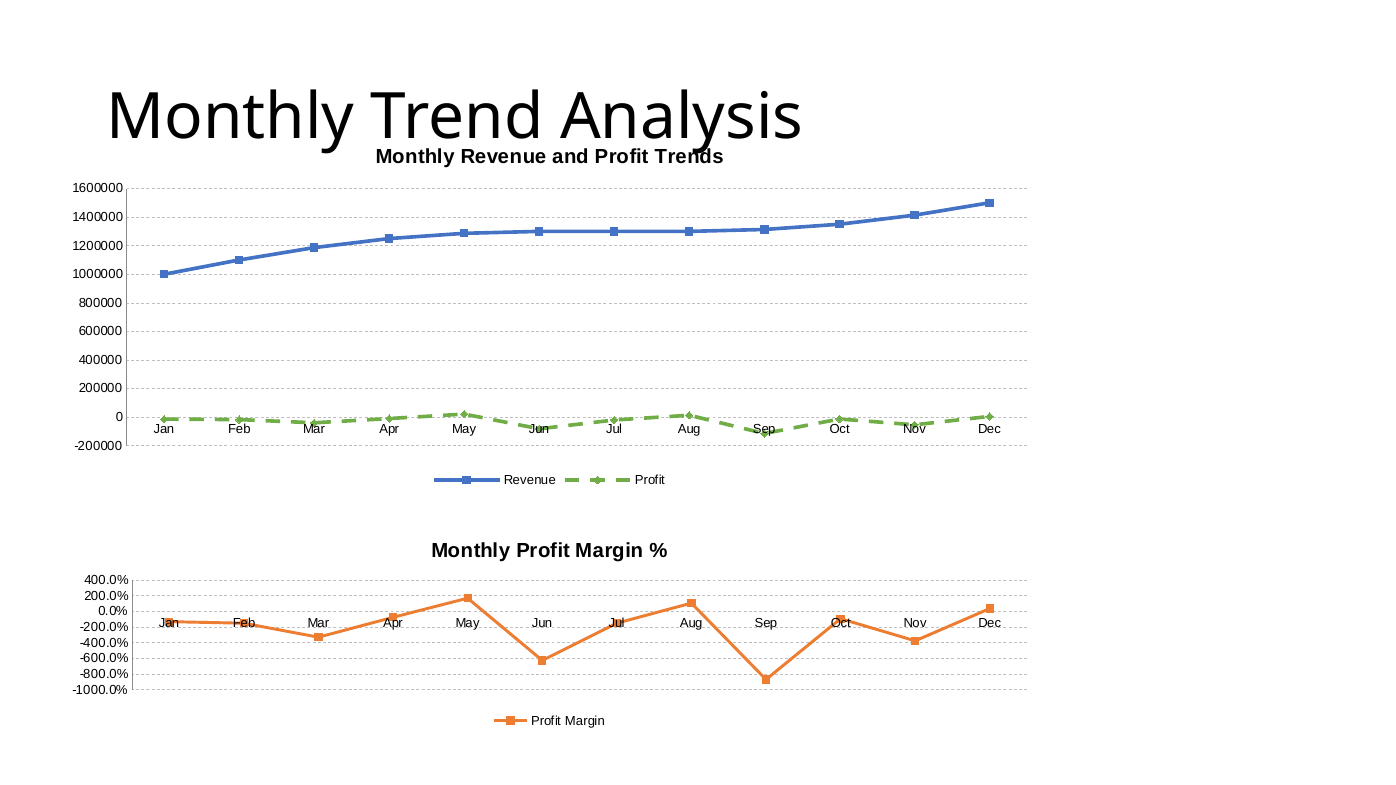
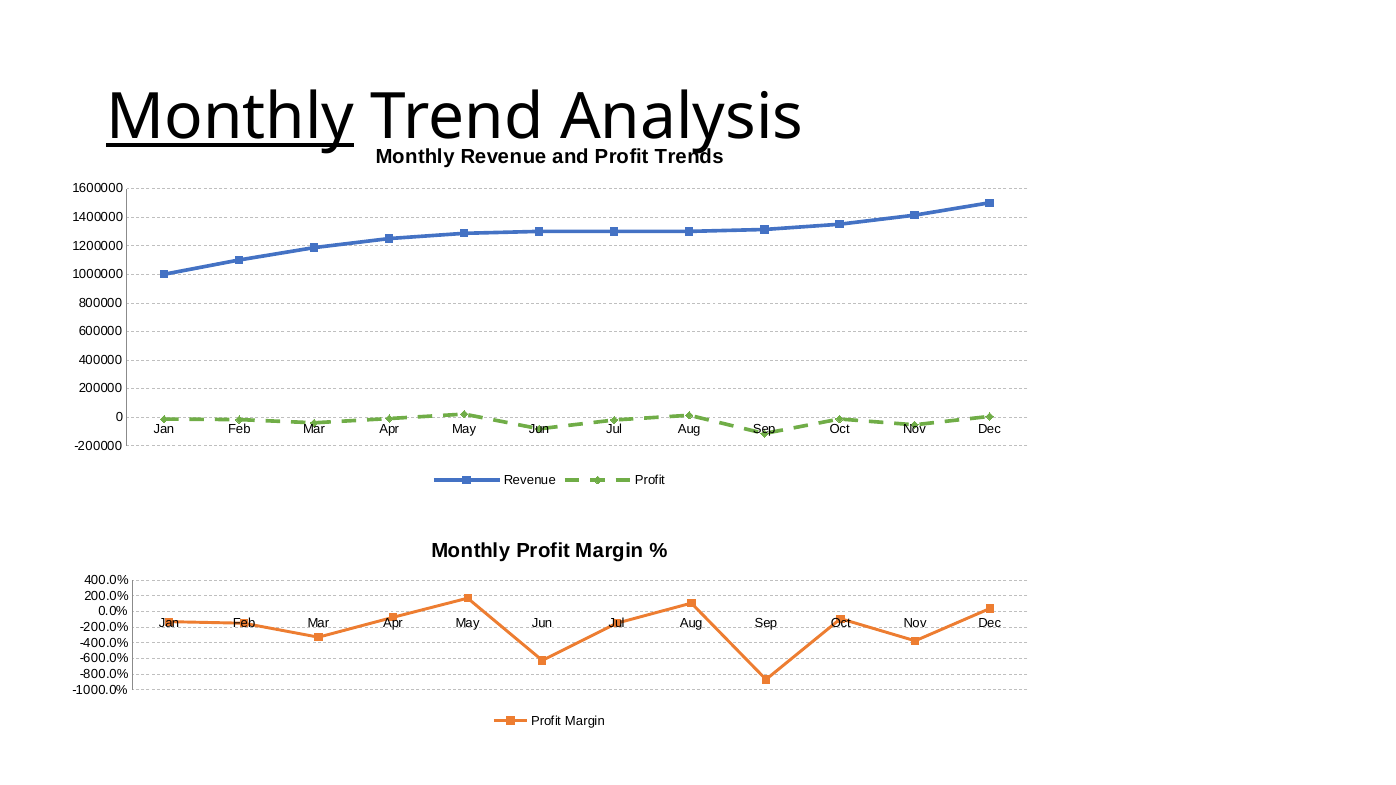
Monthly at (230, 117) underline: none -> present
